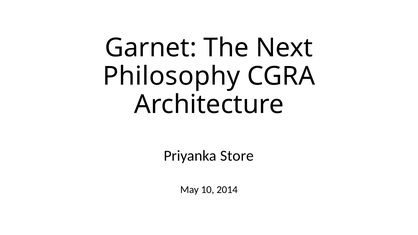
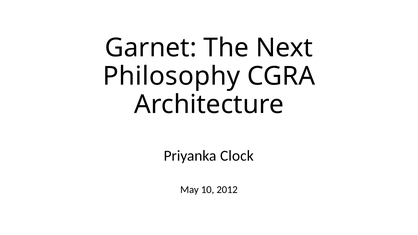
Store: Store -> Clock
2014: 2014 -> 2012
